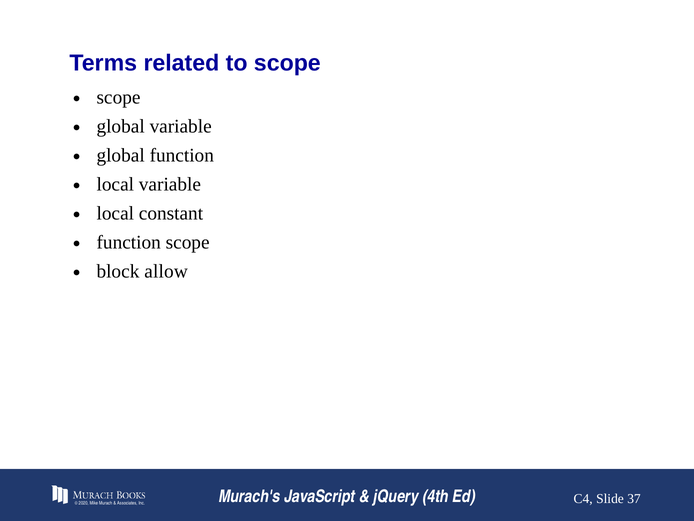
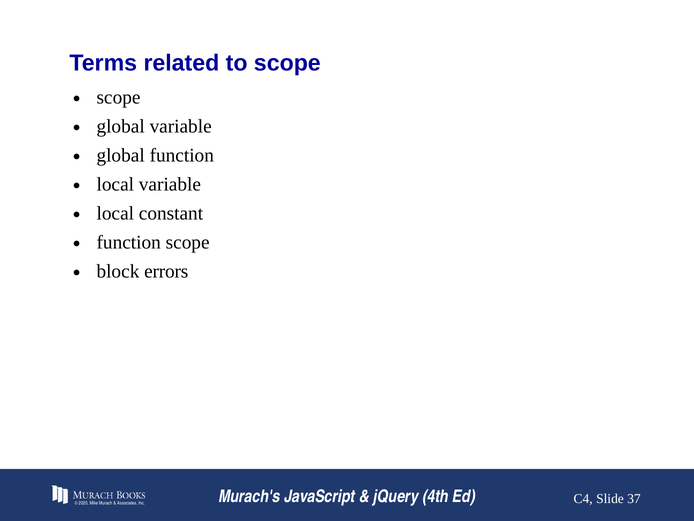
allow: allow -> errors
